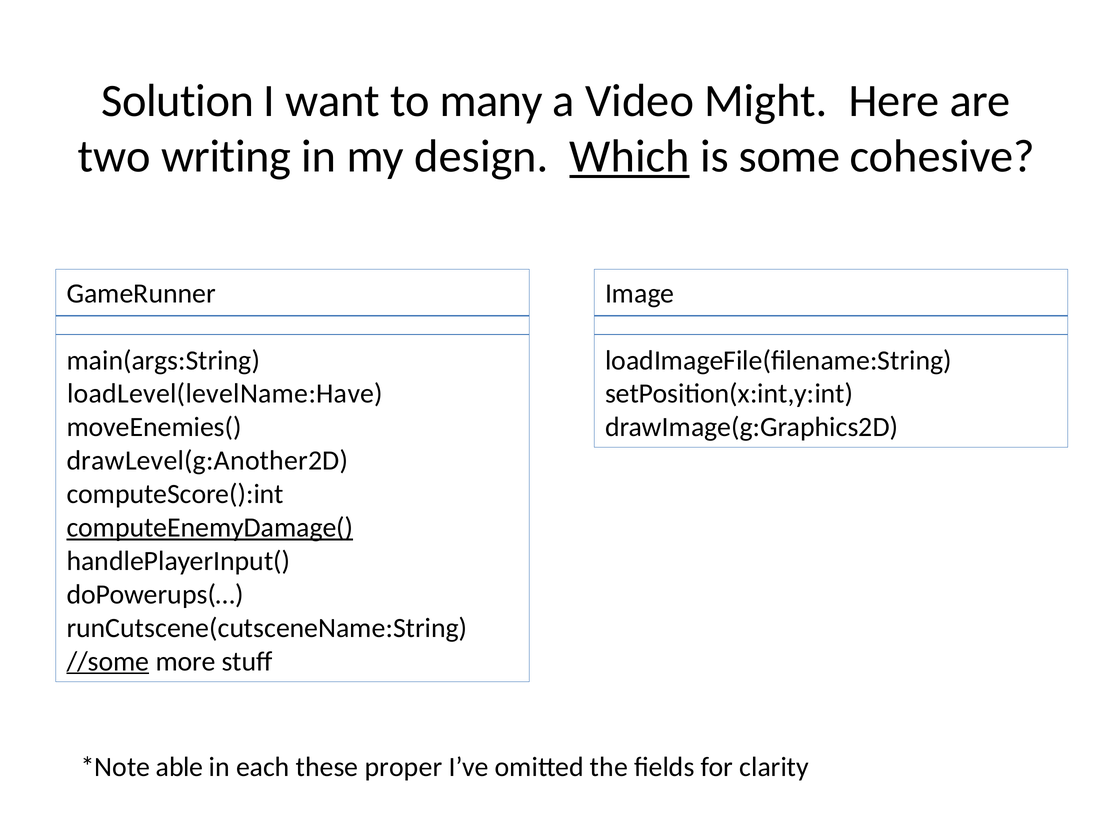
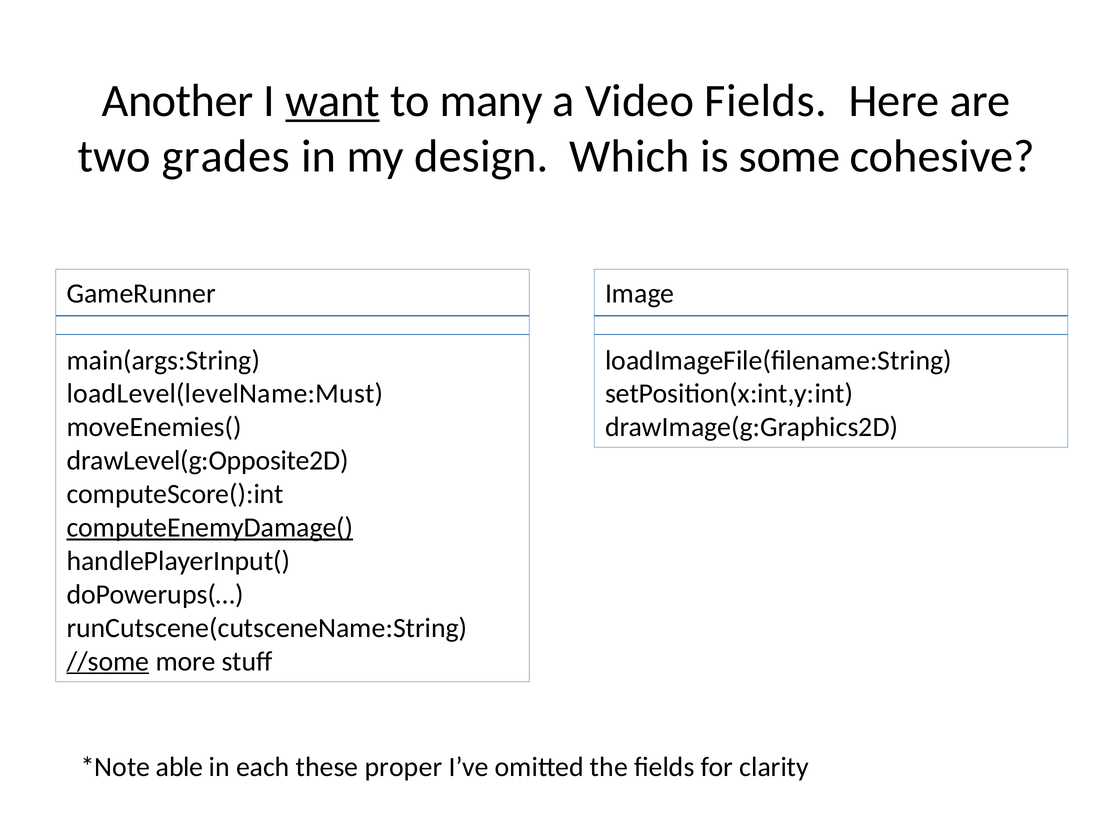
Solution: Solution -> Another
want underline: none -> present
Video Might: Might -> Fields
writing: writing -> grades
Which underline: present -> none
loadLevel(levelName:Have: loadLevel(levelName:Have -> loadLevel(levelName:Must
drawLevel(g:Another2D: drawLevel(g:Another2D -> drawLevel(g:Opposite2D
